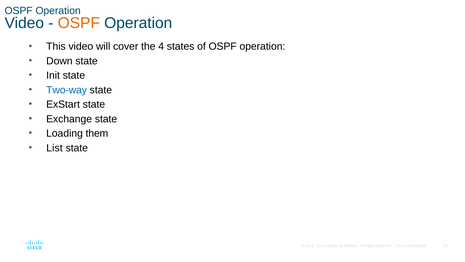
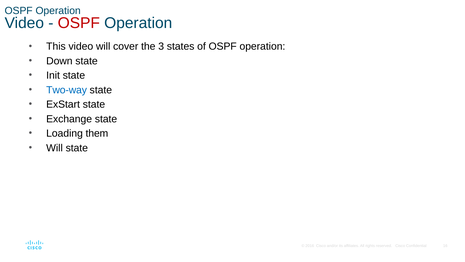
OSPF at (79, 23) colour: orange -> red
4: 4 -> 3
List at (54, 148): List -> Will
